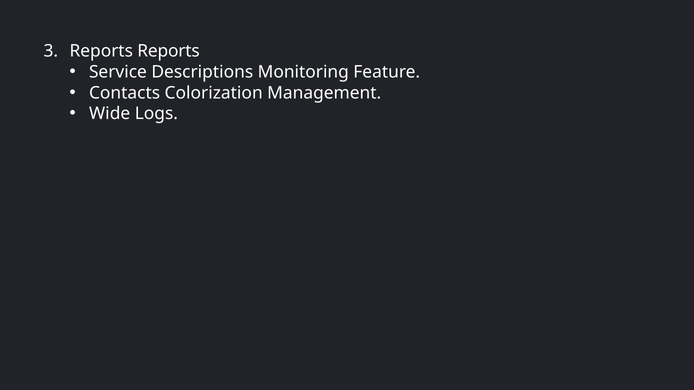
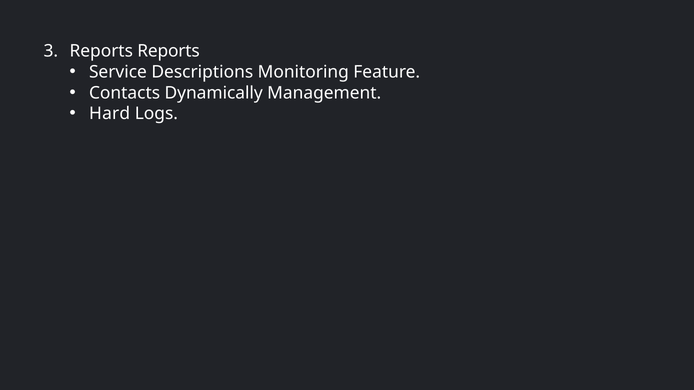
Colorization: Colorization -> Dynamically
Wide: Wide -> Hard
